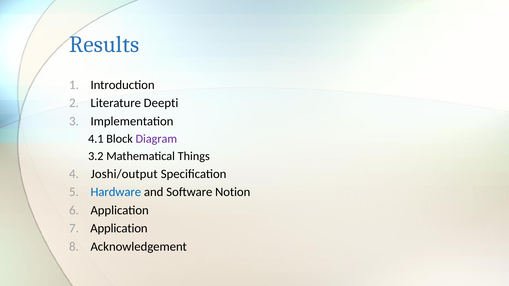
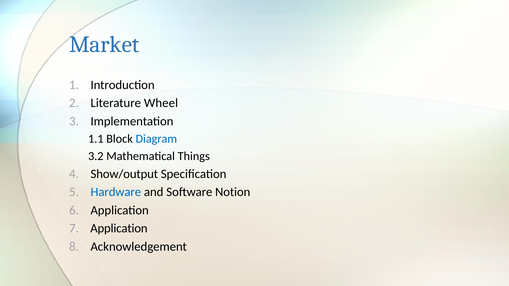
Results: Results -> Market
Deepti: Deepti -> Wheel
4.1: 4.1 -> 1.1
Diagram colour: purple -> blue
Joshi/output: Joshi/output -> Show/output
